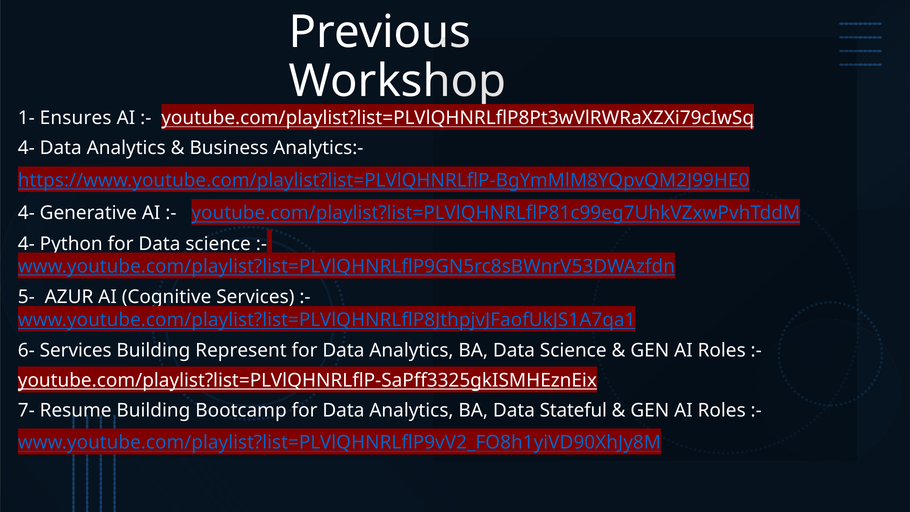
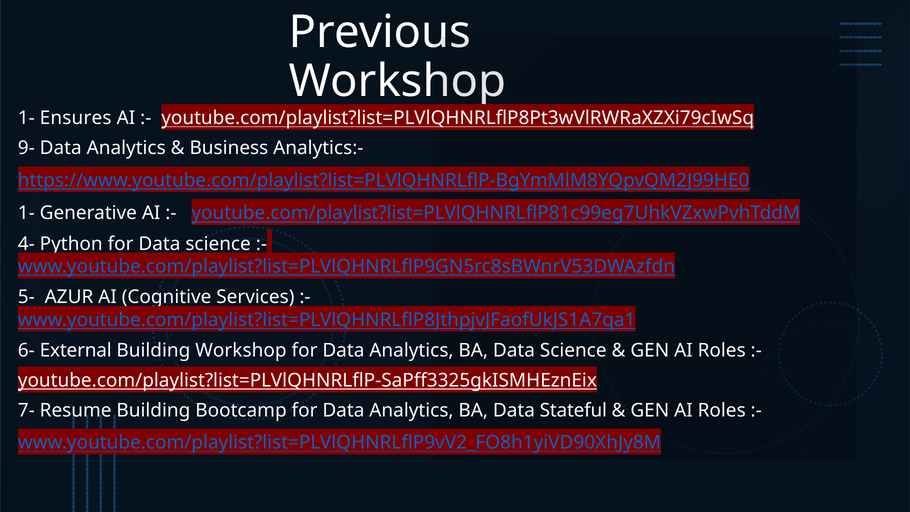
4- at (26, 148): 4- -> 9-
4- at (26, 213): 4- -> 1-
6- Services: Services -> External
Building Represent: Represent -> Workshop
